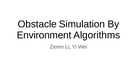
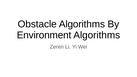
Obstacle Simulation: Simulation -> Algorithms
